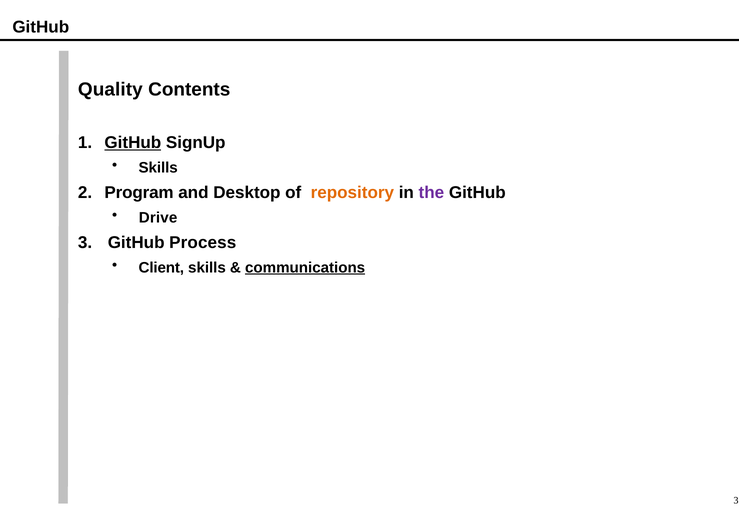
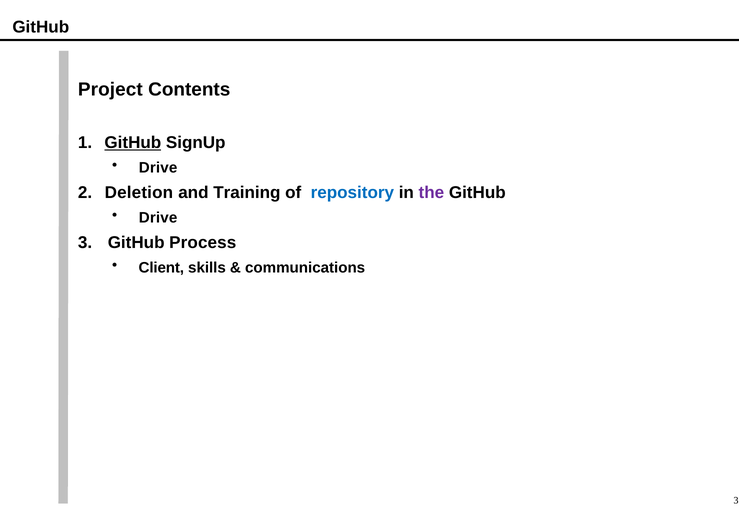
Quality: Quality -> Project
Skills at (158, 168): Skills -> Drive
Program: Program -> Deletion
Desktop: Desktop -> Training
repository colour: orange -> blue
communications underline: present -> none
